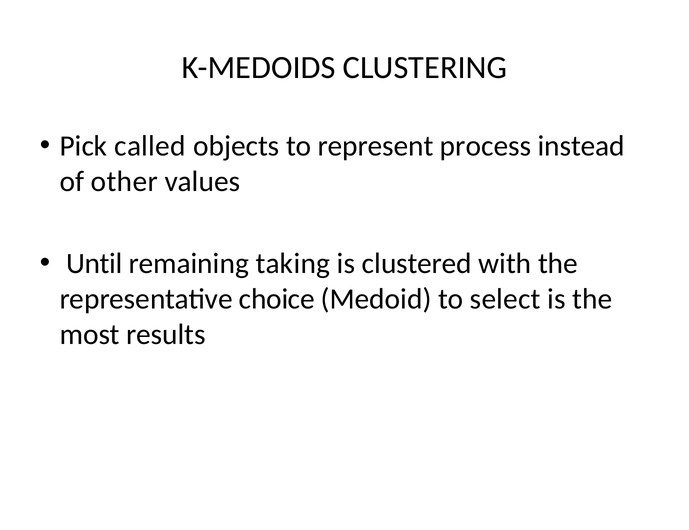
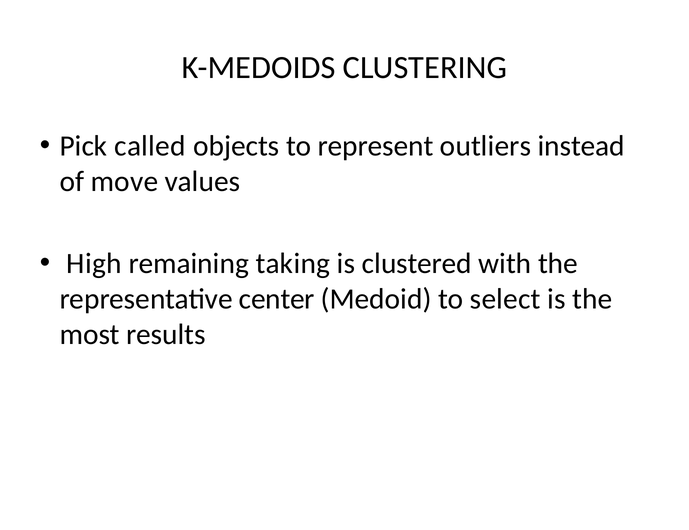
process: process -> outliers
other: other -> move
Until: Until -> High
choice: choice -> center
